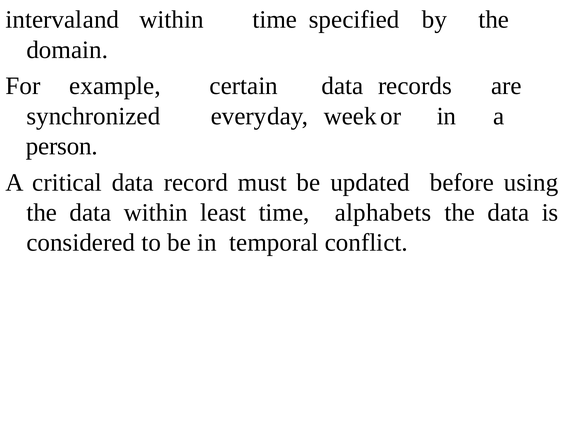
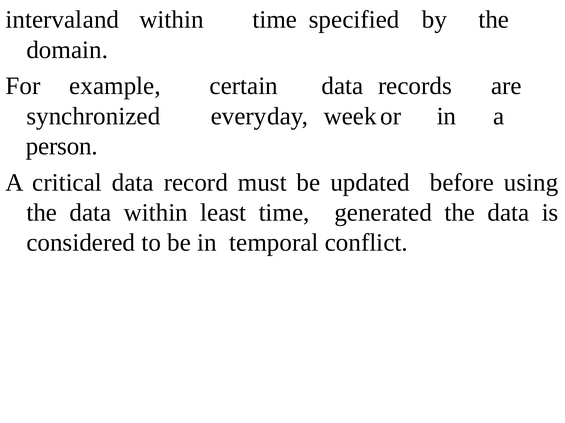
alphabets: alphabets -> generated
